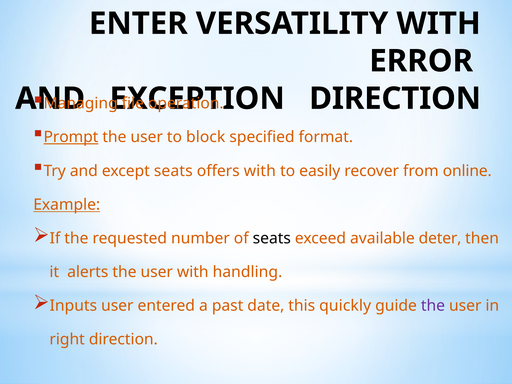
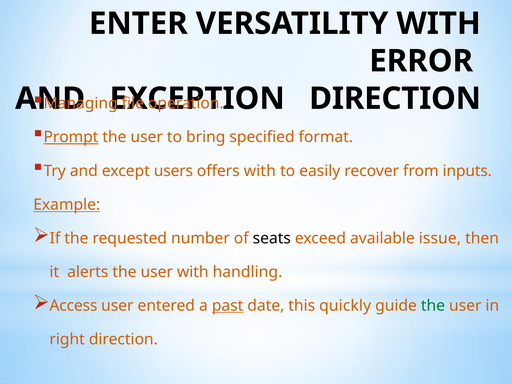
block: block -> bring
except seats: seats -> users
online: online -> inputs
deter: deter -> issue
Inputs: Inputs -> Access
past underline: none -> present
the at (433, 306) colour: purple -> green
